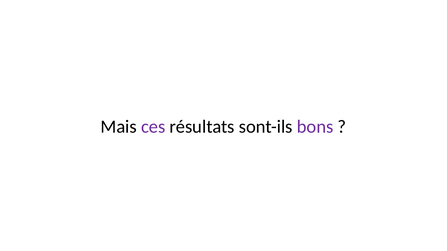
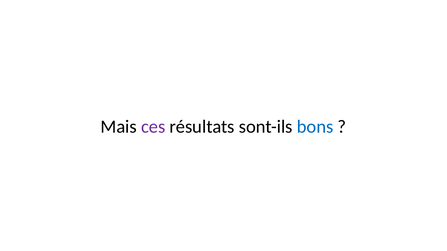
bons colour: purple -> blue
